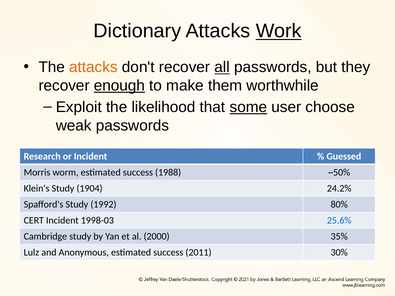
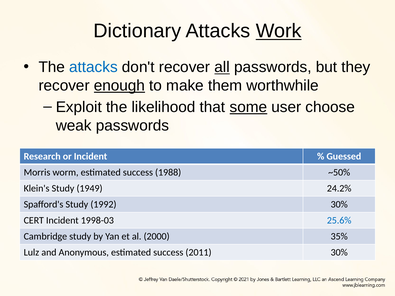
attacks at (93, 67) colour: orange -> blue
1904: 1904 -> 1949
1992 80%: 80% -> 30%
